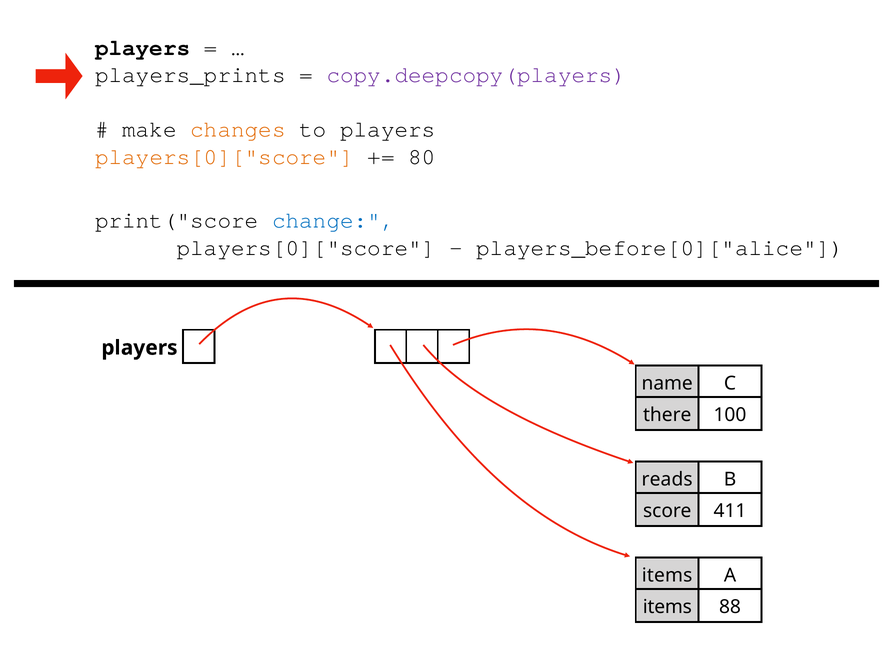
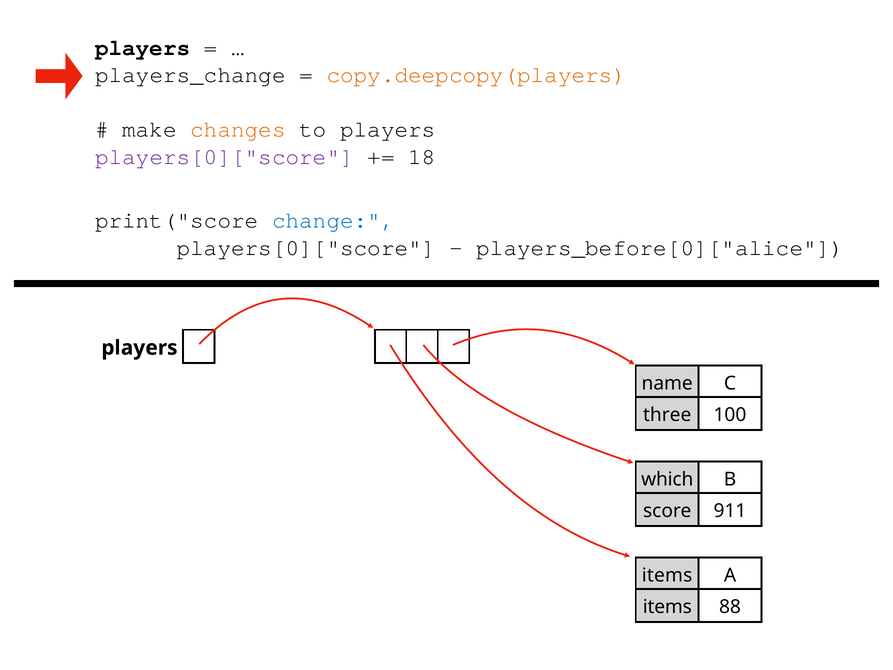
players_prints: players_prints -> players_change
copy.deepcopy(players colour: purple -> orange
players[0]["score at (224, 157) colour: orange -> purple
80: 80 -> 18
there: there -> three
reads: reads -> which
411: 411 -> 911
